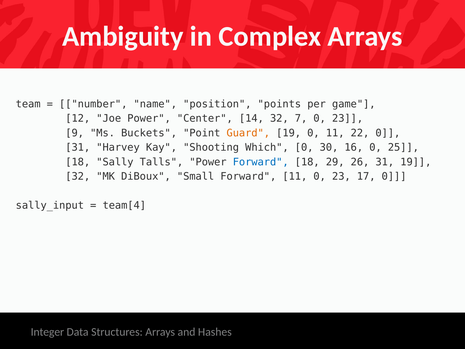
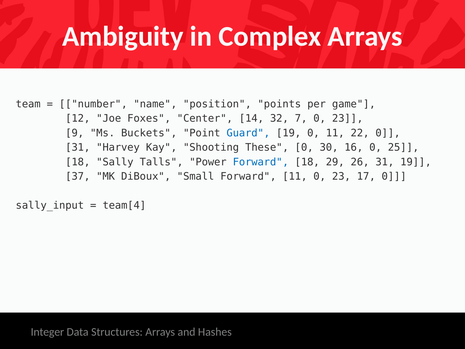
Joe Power: Power -> Foxes
Guard colour: orange -> blue
Which: Which -> These
32 at (78, 176): 32 -> 37
